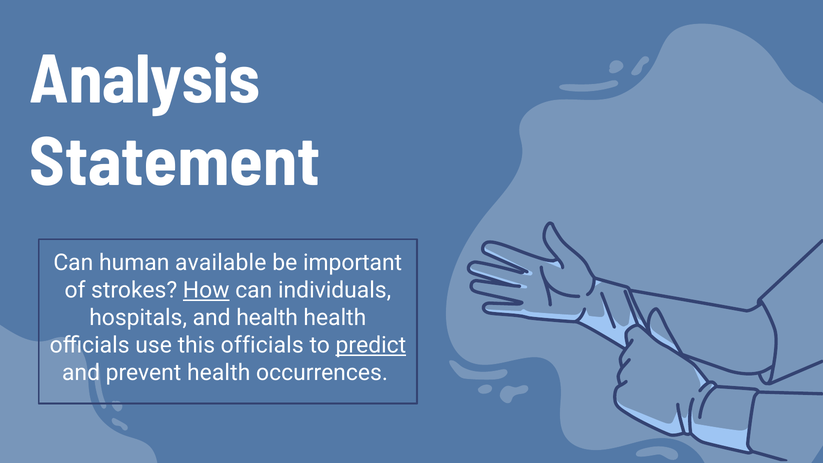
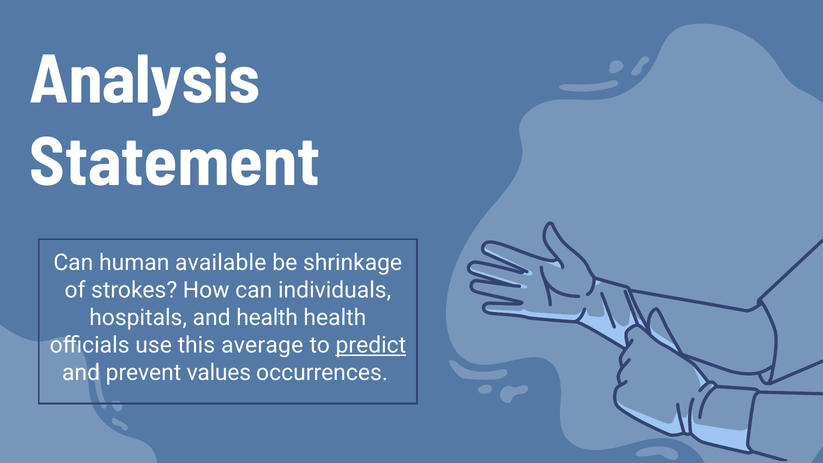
important: important -> shrinkage
How underline: present -> none
this officials: officials -> average
prevent health: health -> values
